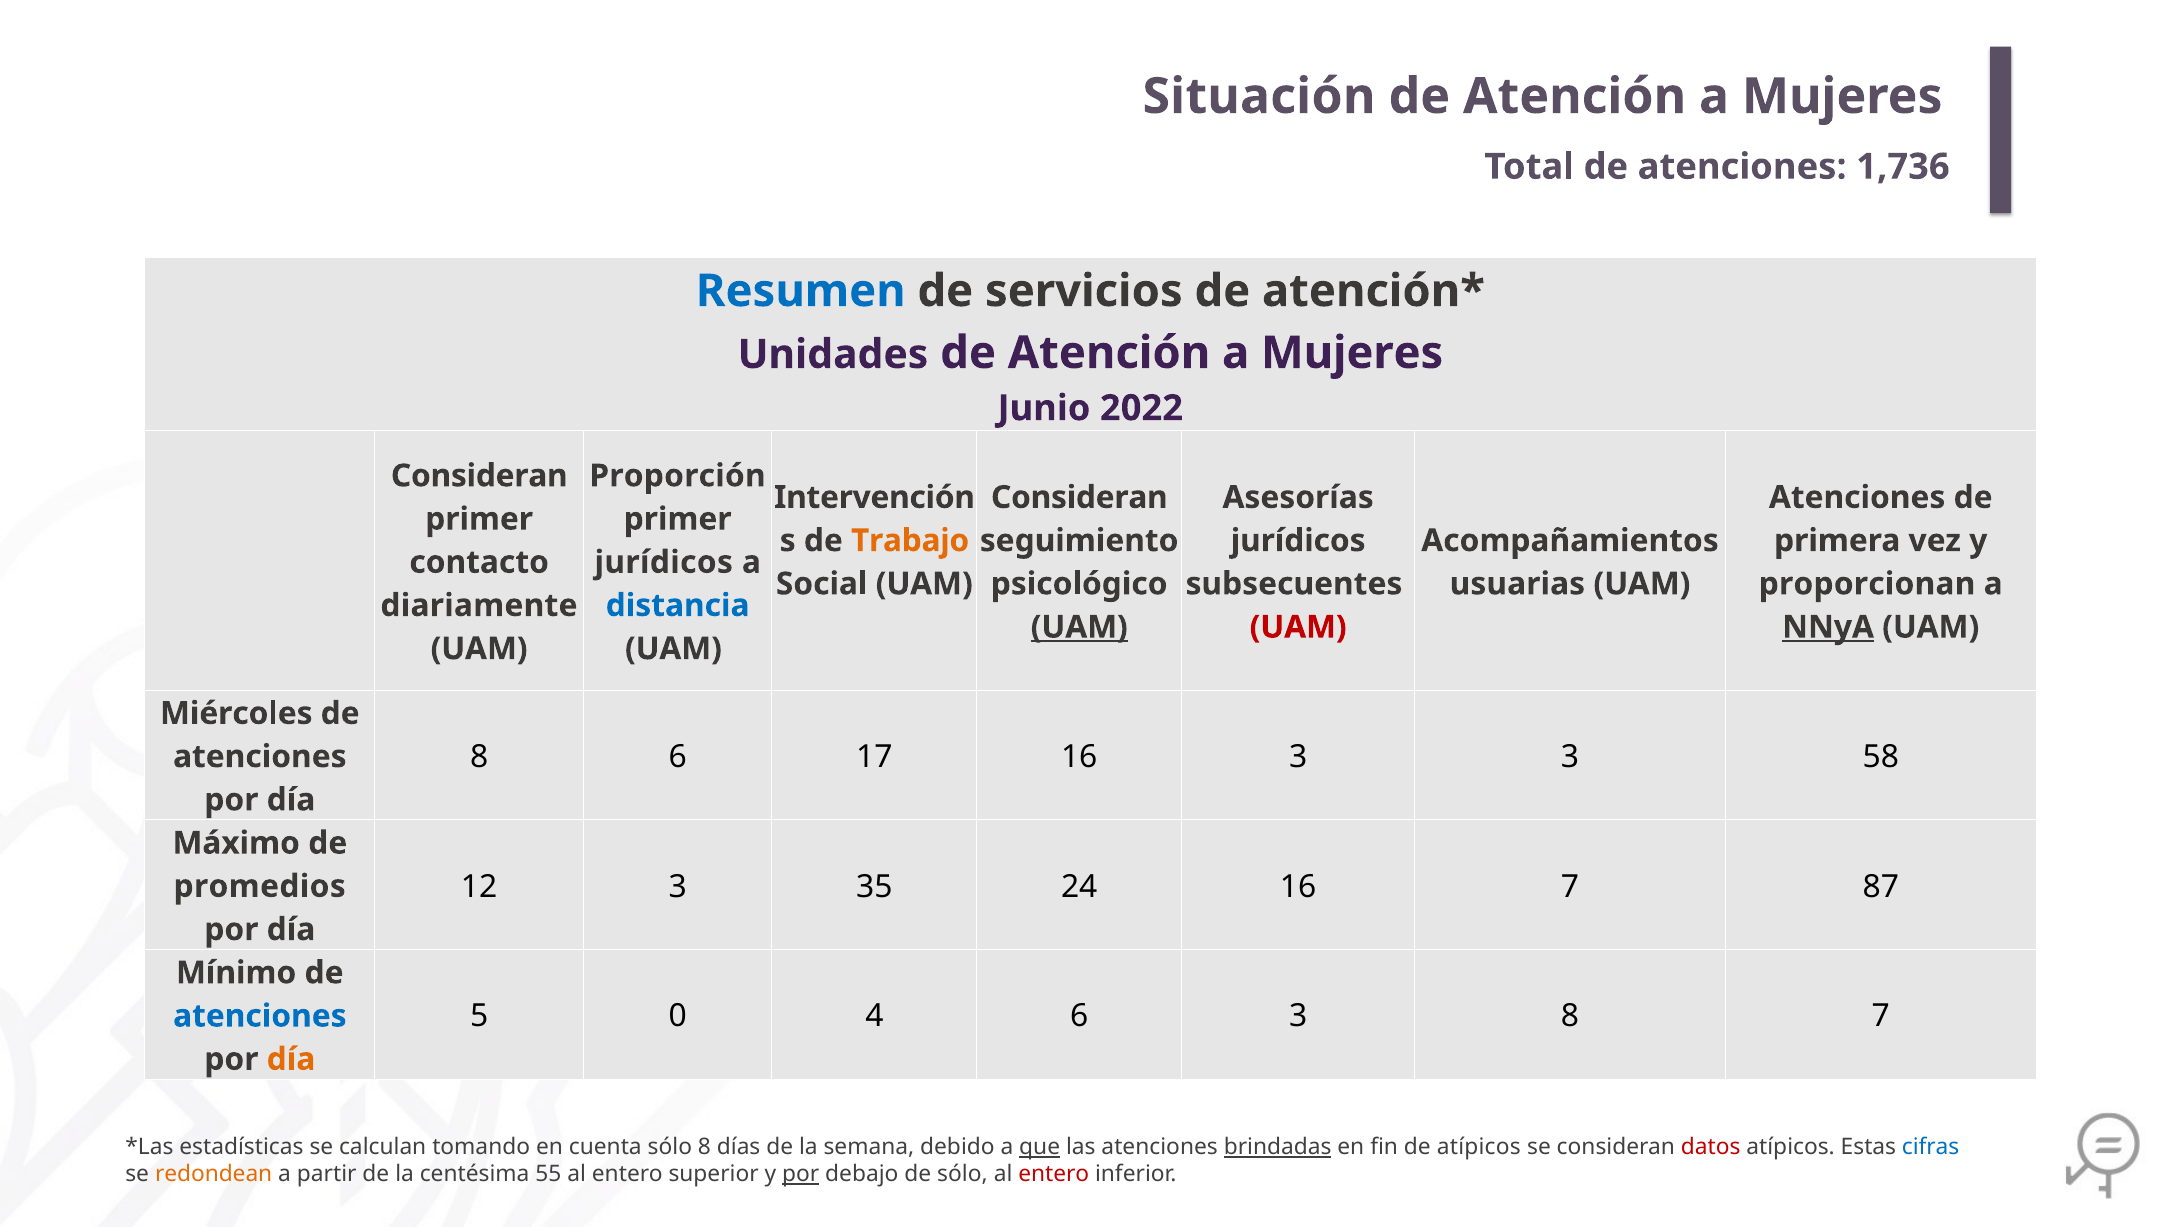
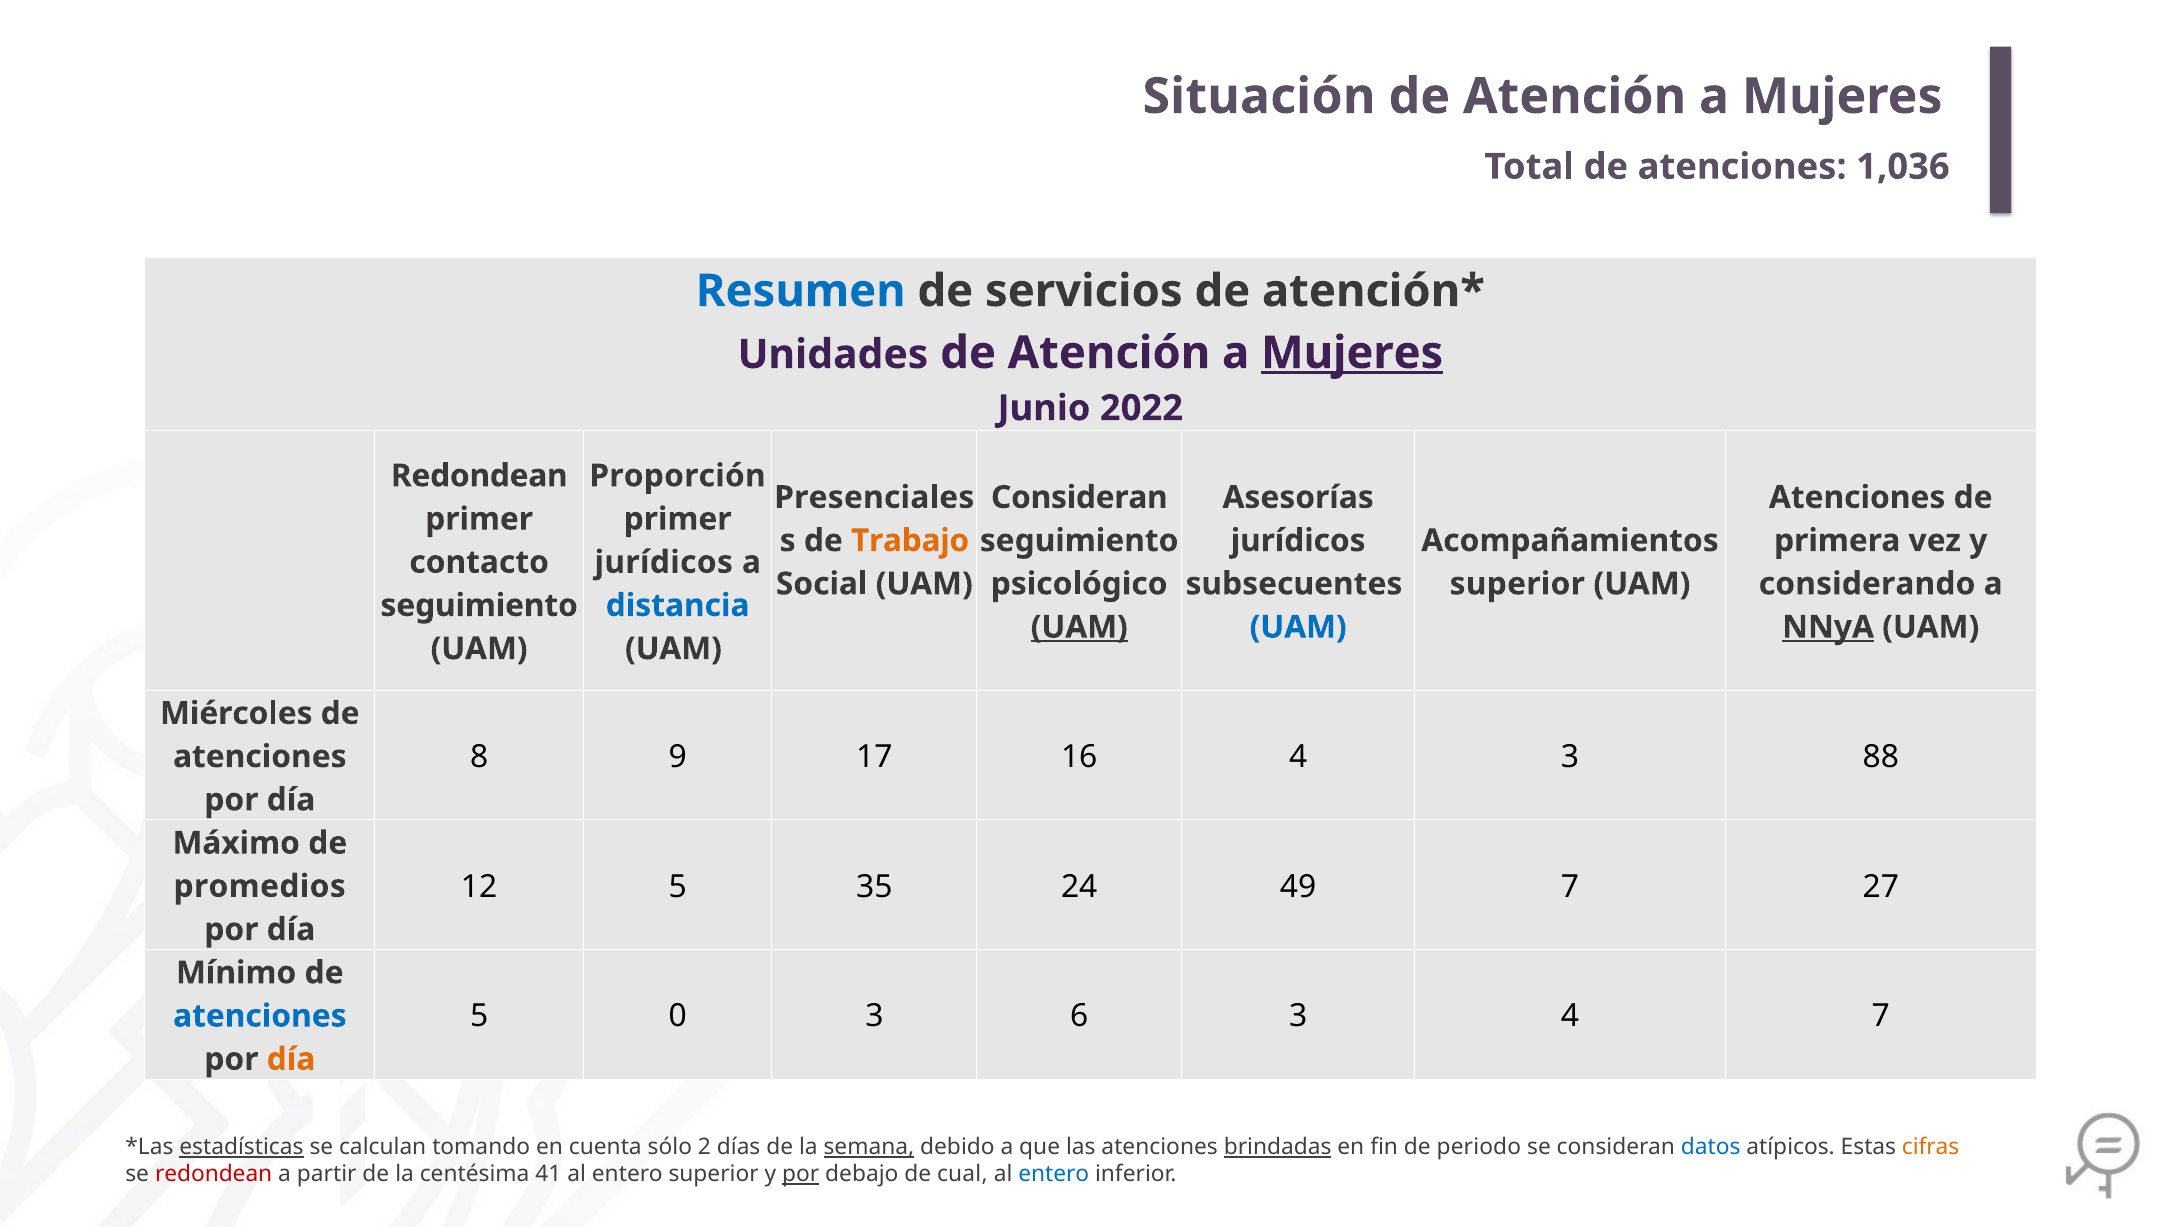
1,736: 1,736 -> 1,036
Mujeres at (1352, 353) underline: none -> present
Consideran at (479, 476): Consideran -> Redondean
Intervención: Intervención -> Presenciales
usuarias at (1517, 584): usuarias -> superior
proporcionan: proporcionan -> considerando
diariamente at (479, 605): diariamente -> seguimiento
UAM at (1298, 627) colour: red -> blue
8 6: 6 -> 9
16 3: 3 -> 4
58: 58 -> 88
12 3: 3 -> 5
24 16: 16 -> 49
87: 87 -> 27
0 4: 4 -> 3
3 8: 8 -> 4
estadísticas underline: none -> present
sólo 8: 8 -> 2
semana underline: none -> present
que underline: present -> none
de atípicos: atípicos -> periodo
datos colour: red -> blue
cifras colour: blue -> orange
redondean at (214, 1174) colour: orange -> red
55: 55 -> 41
de sólo: sólo -> cual
entero at (1054, 1174) colour: red -> blue
